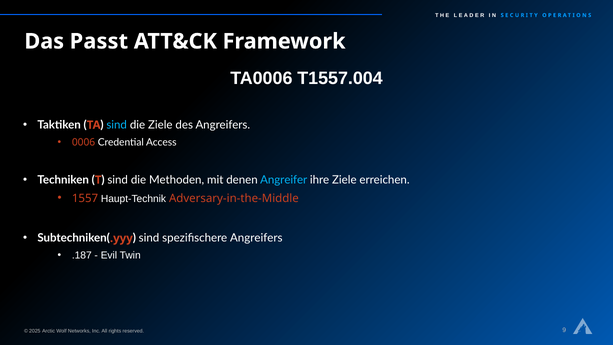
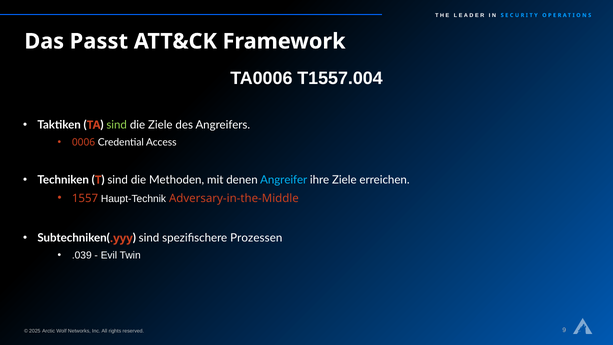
sind at (117, 125) colour: light blue -> light green
spezifischere Angreifers: Angreifers -> Prozessen
.187: .187 -> .039
